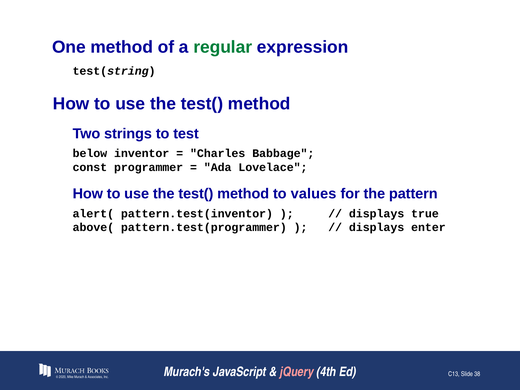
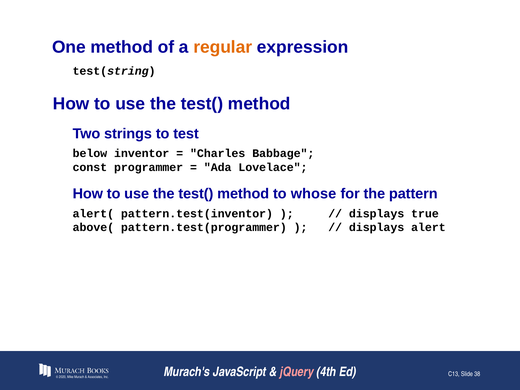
regular colour: green -> orange
values: values -> whose
enter: enter -> alert
